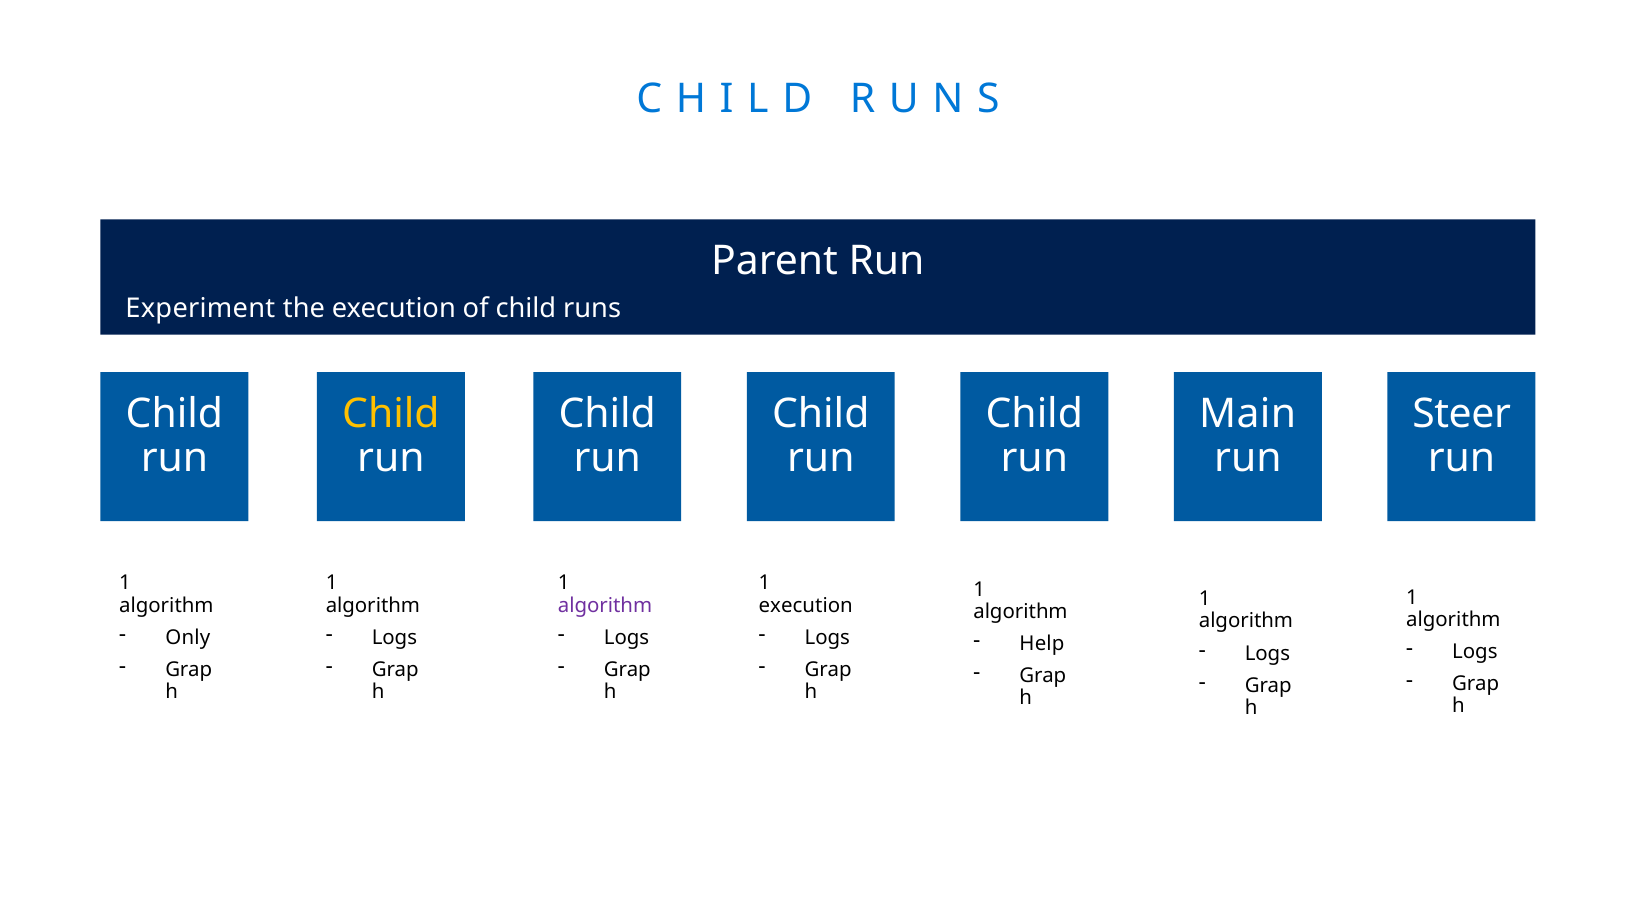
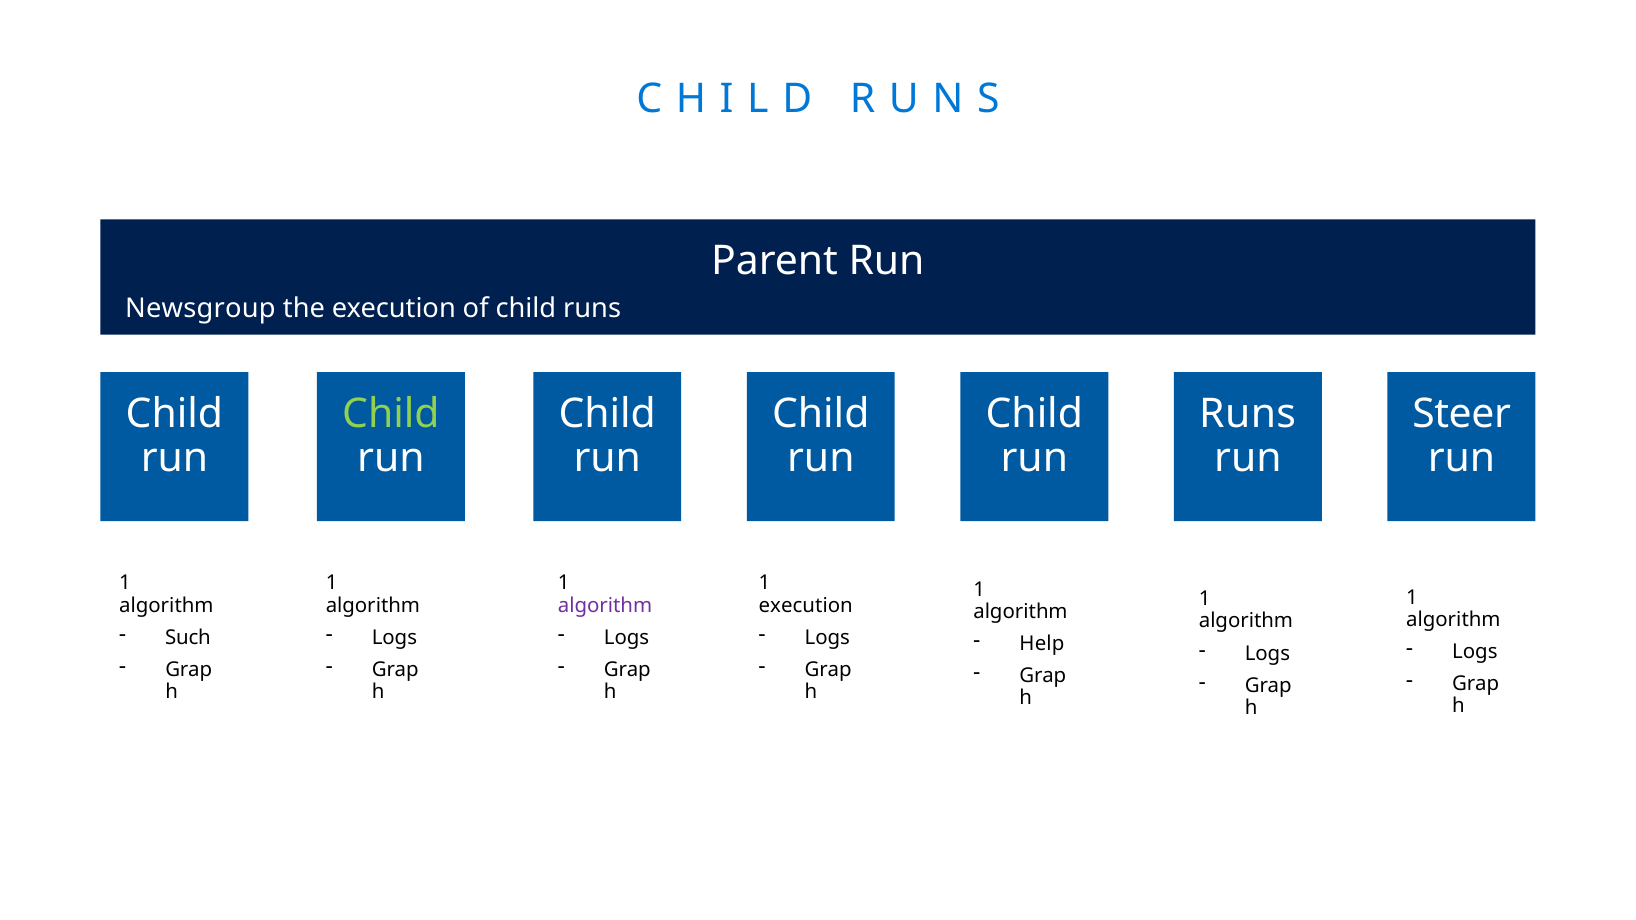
Experiment: Experiment -> Newsgroup
Child at (391, 414) colour: yellow -> light green
Main at (1248, 414): Main -> Runs
Only: Only -> Such
